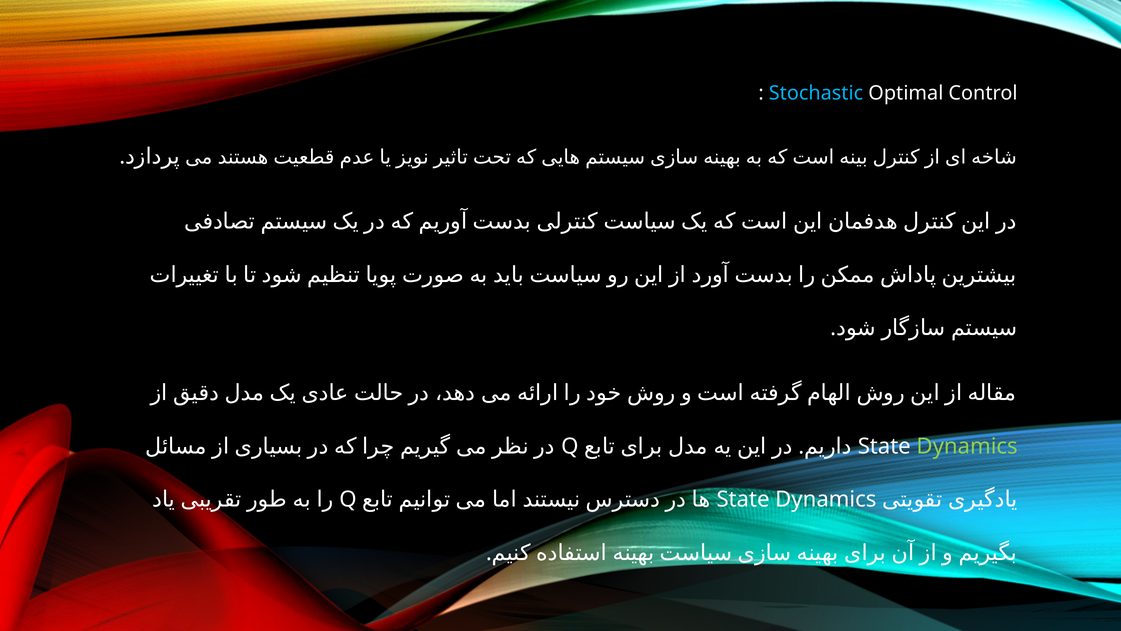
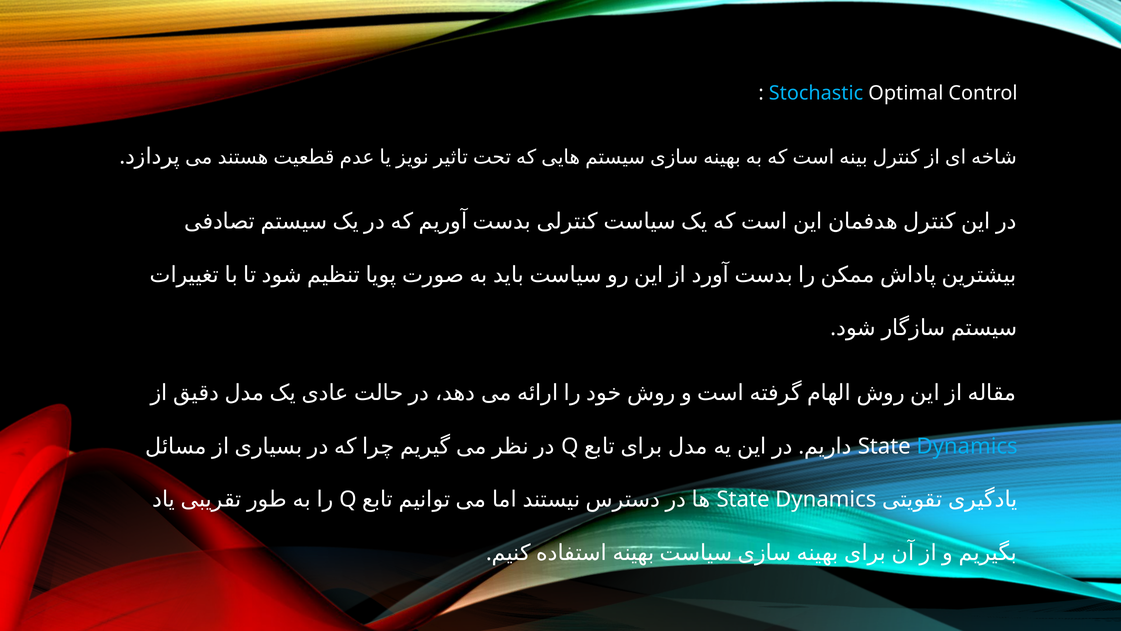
Dynamics at (967, 446) colour: light green -> light blue
